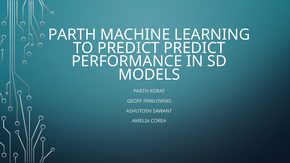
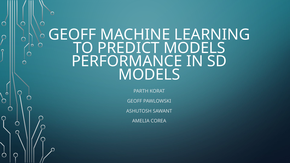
PARTH at (72, 35): PARTH -> GEOFF
PREDICT PREDICT: PREDICT -> MODELS
